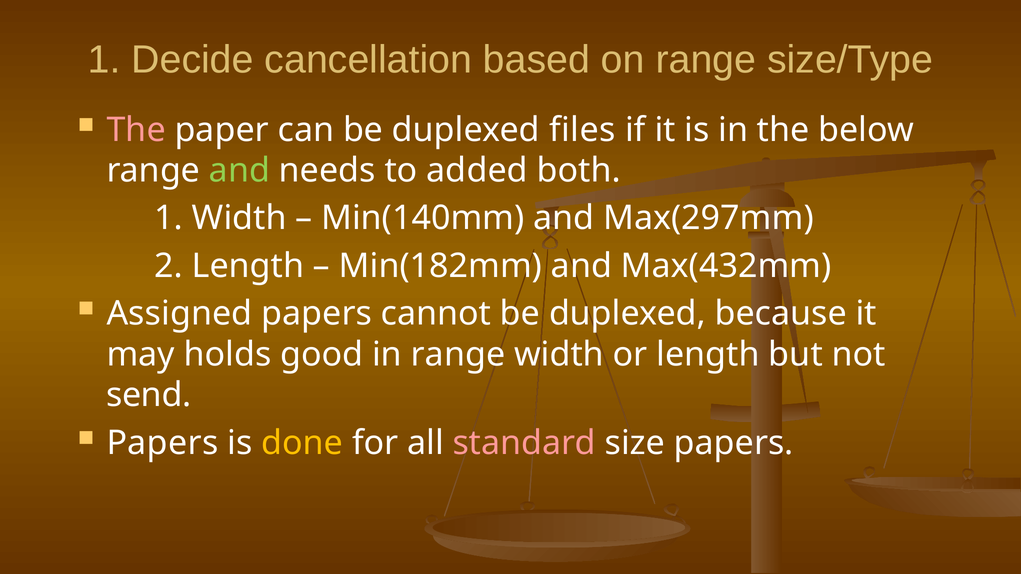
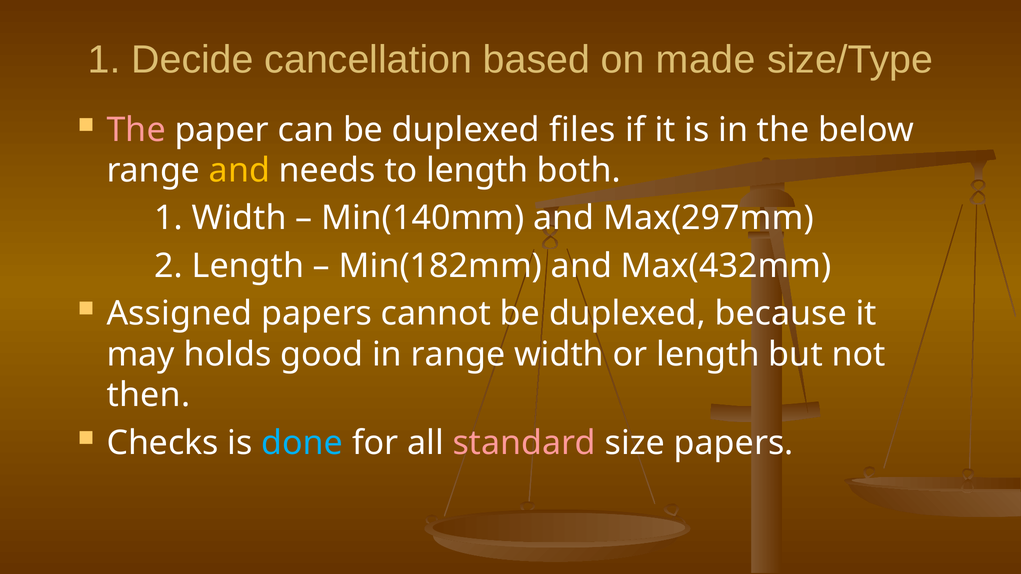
on range: range -> made
and at (240, 171) colour: light green -> yellow
to added: added -> length
send: send -> then
Papers at (162, 443): Papers -> Checks
done colour: yellow -> light blue
